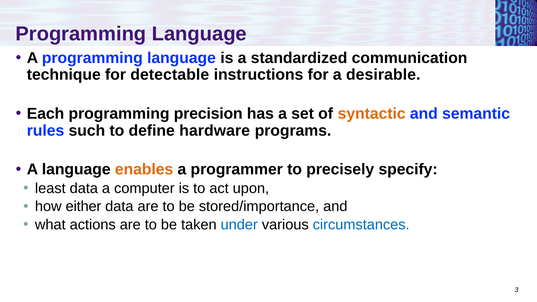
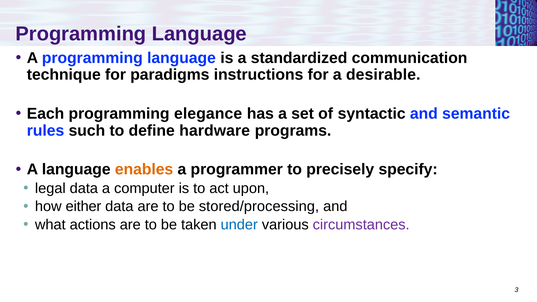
detectable: detectable -> paradigms
precision: precision -> elegance
syntactic colour: orange -> black
least: least -> legal
stored/importance: stored/importance -> stored/processing
circumstances colour: blue -> purple
